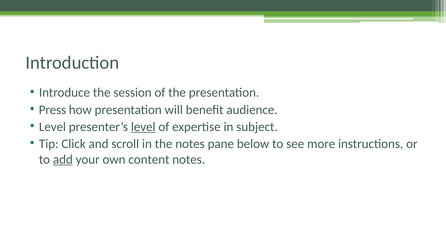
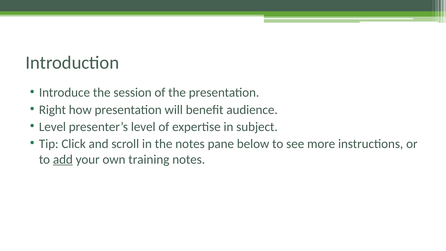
Press: Press -> Right
level at (143, 127) underline: present -> none
content: content -> training
